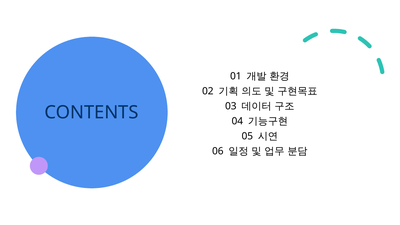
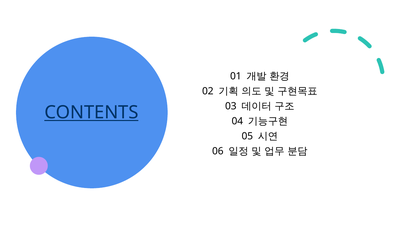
CONTENTS underline: none -> present
